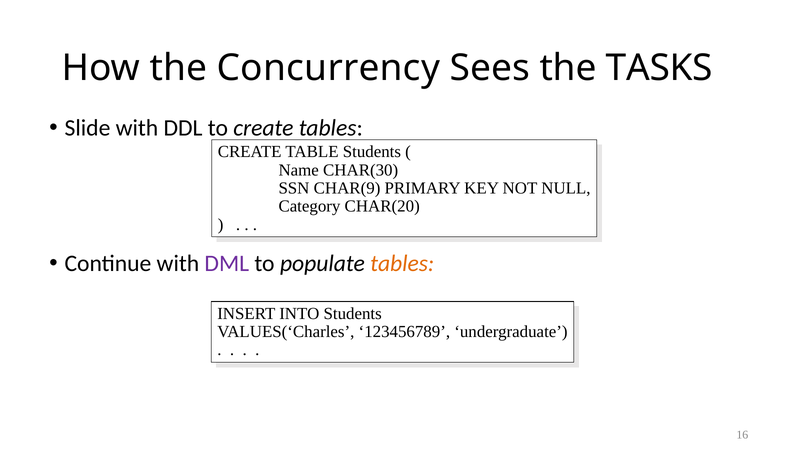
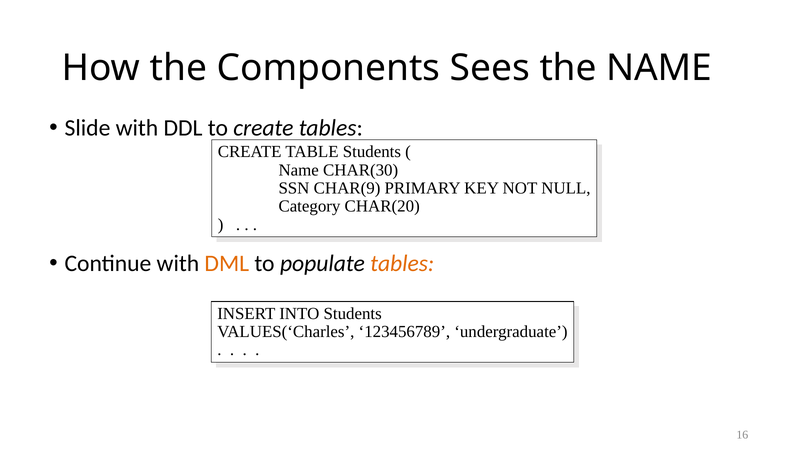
Concurrency: Concurrency -> Components
the TASKS: TASKS -> NAME
DML colour: purple -> orange
